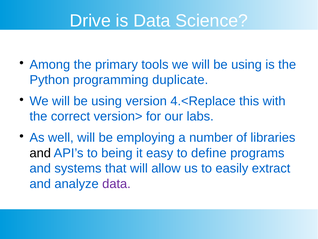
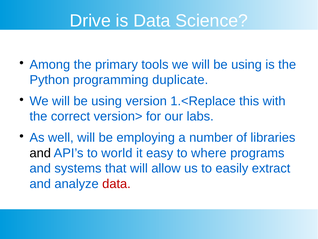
4.<Replace: 4.<Replace -> 1.<Replace
being: being -> world
define: define -> where
data at (116, 183) colour: purple -> red
